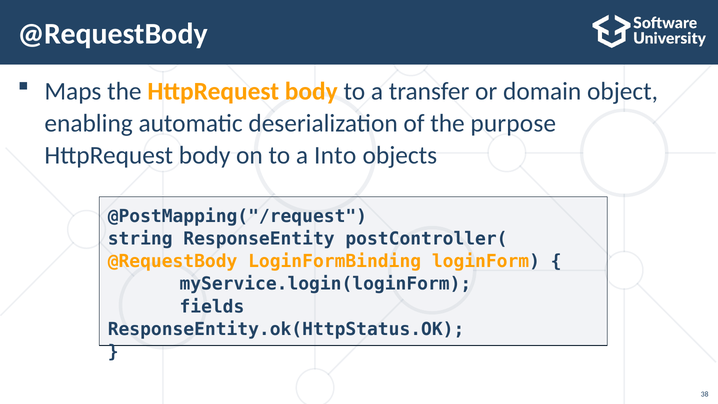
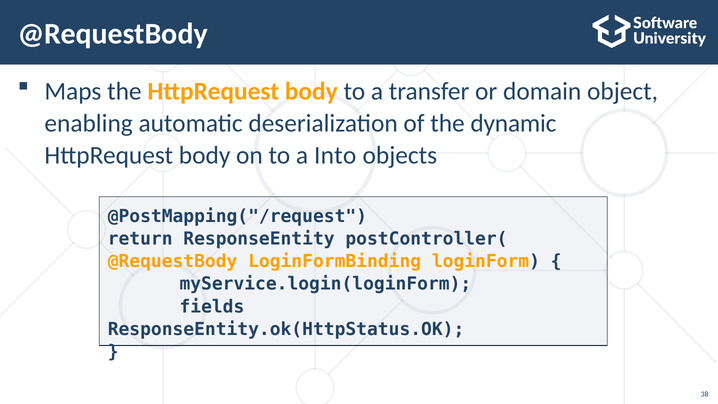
purpose: purpose -> dynamic
string: string -> return
